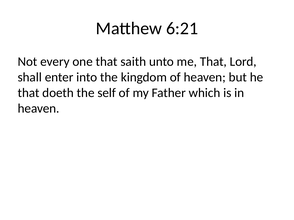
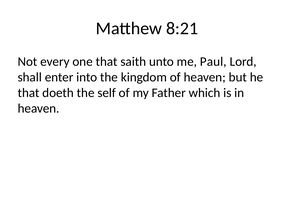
6:21: 6:21 -> 8:21
me That: That -> Paul
